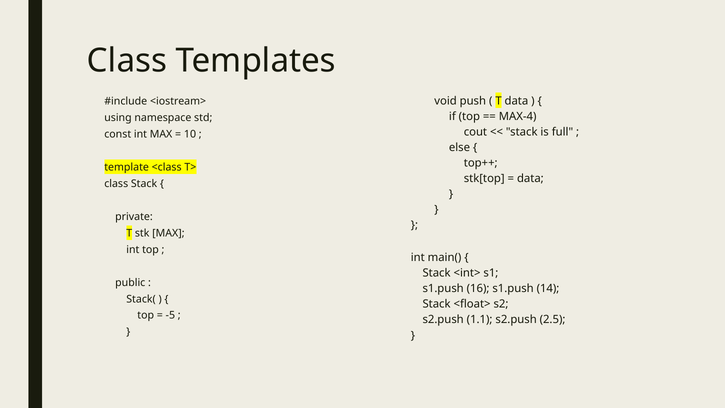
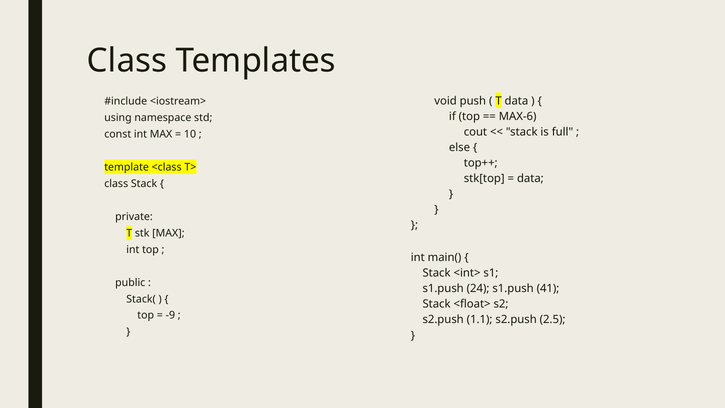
MAX-4: MAX-4 -> MAX-6
16: 16 -> 24
14: 14 -> 41
-5: -5 -> -9
